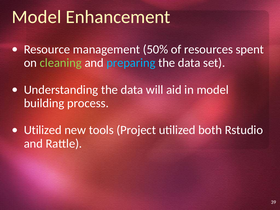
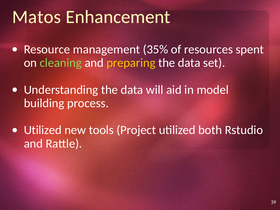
Model at (37, 17): Model -> Matos
50%: 50% -> 35%
preparing colour: light blue -> yellow
